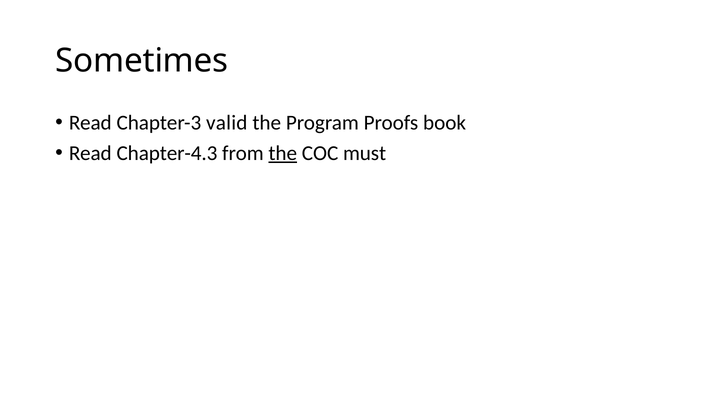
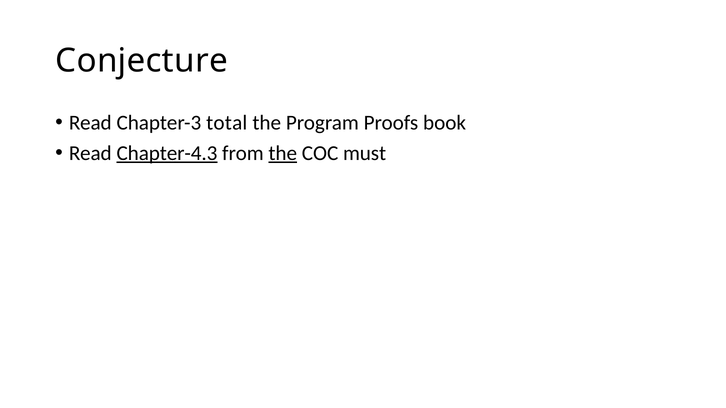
Sometimes: Sometimes -> Conjecture
valid: valid -> total
Chapter-4.3 underline: none -> present
